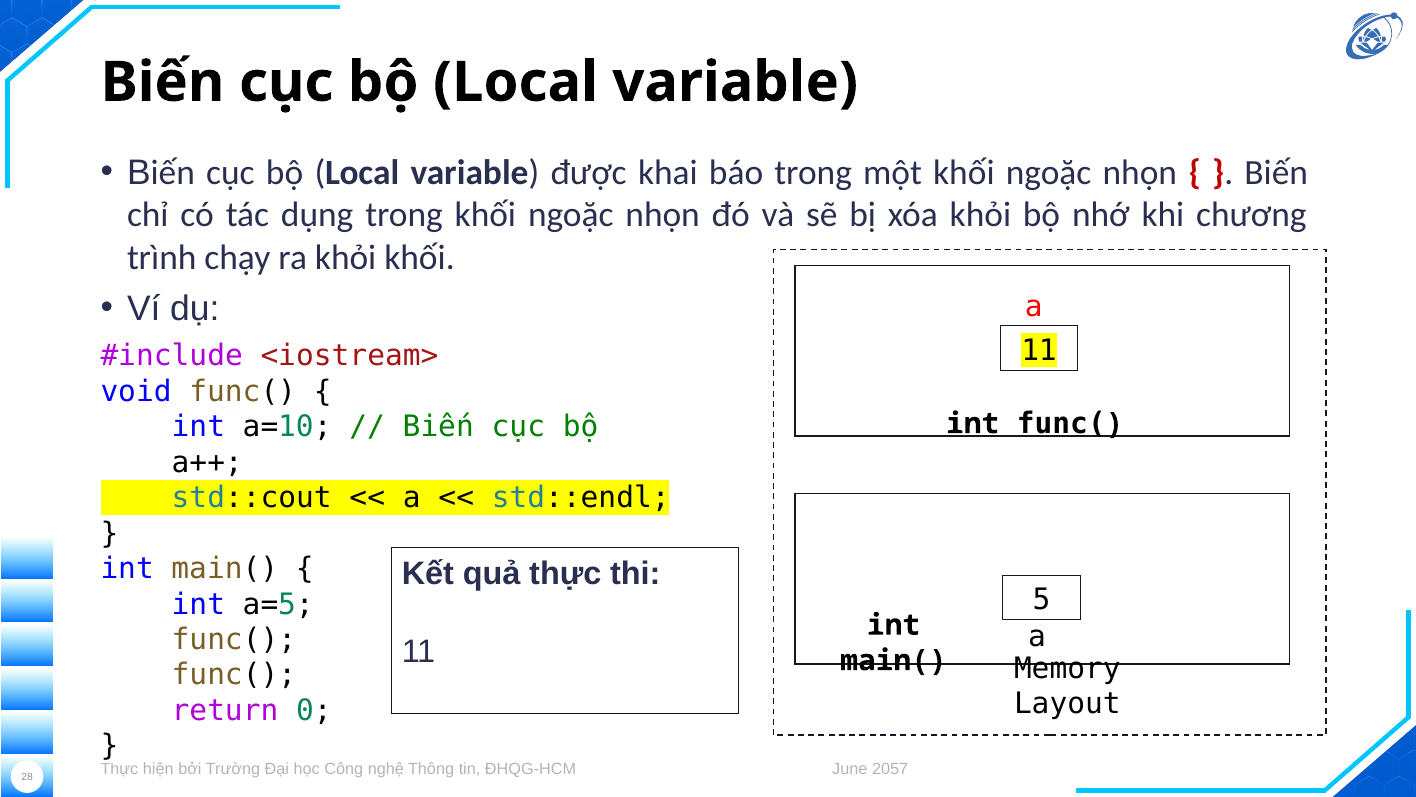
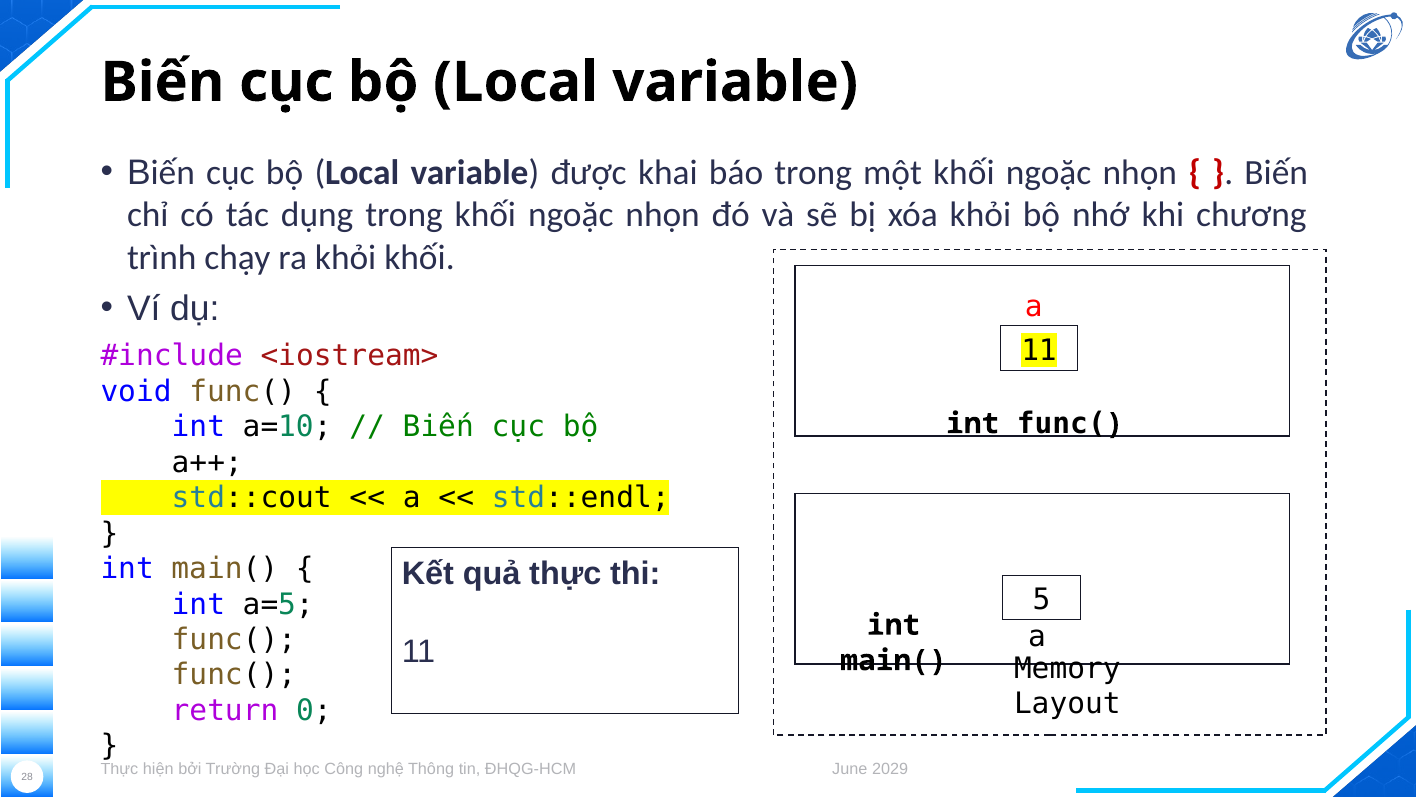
2057: 2057 -> 2029
